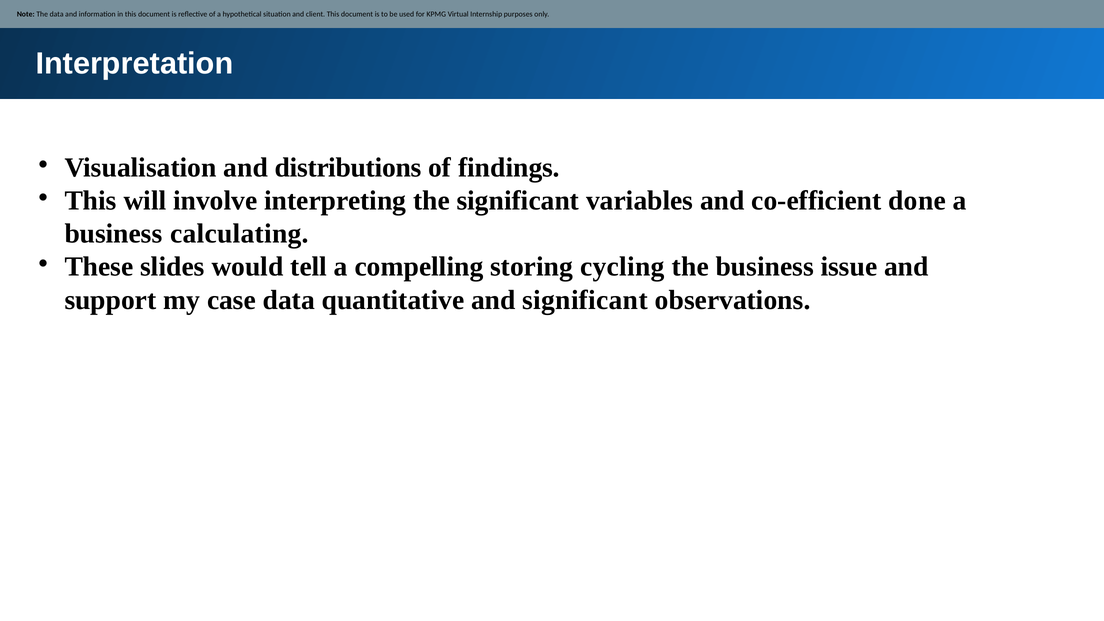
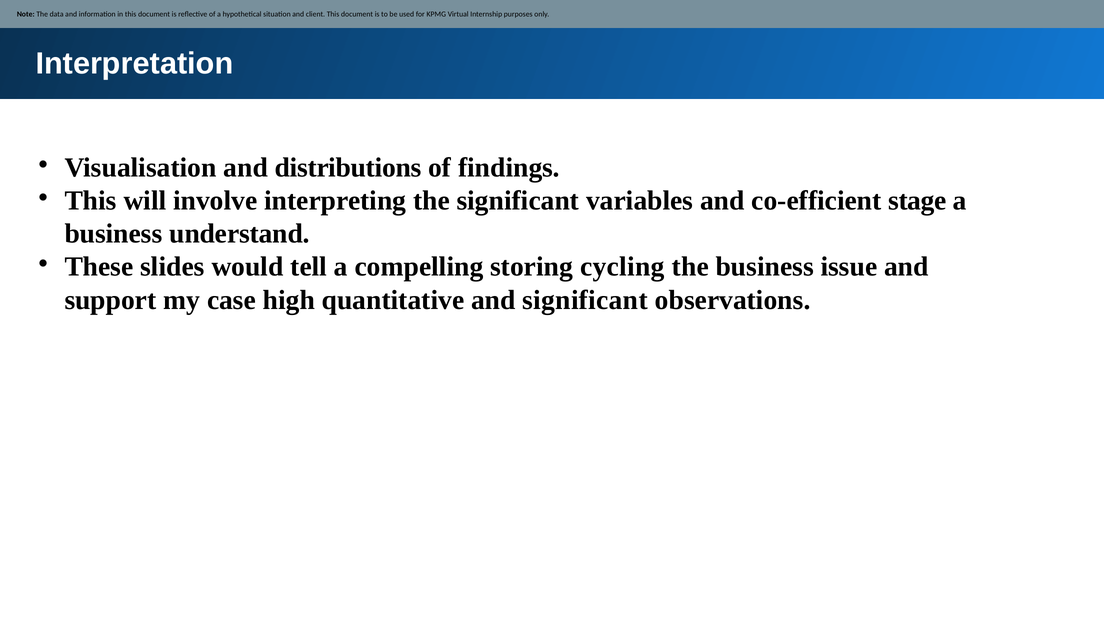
done: done -> stage
calculating: calculating -> understand
case data: data -> high
